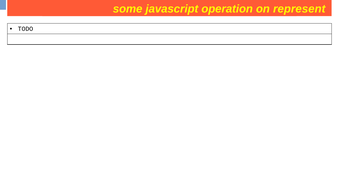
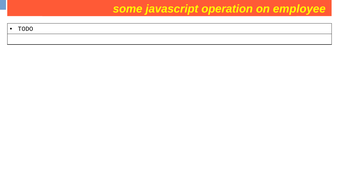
represent: represent -> employee
